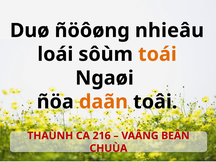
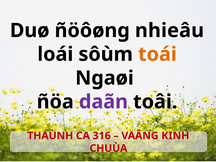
daãn colour: orange -> purple
216: 216 -> 316
BEÂN: BEÂN -> KINH
